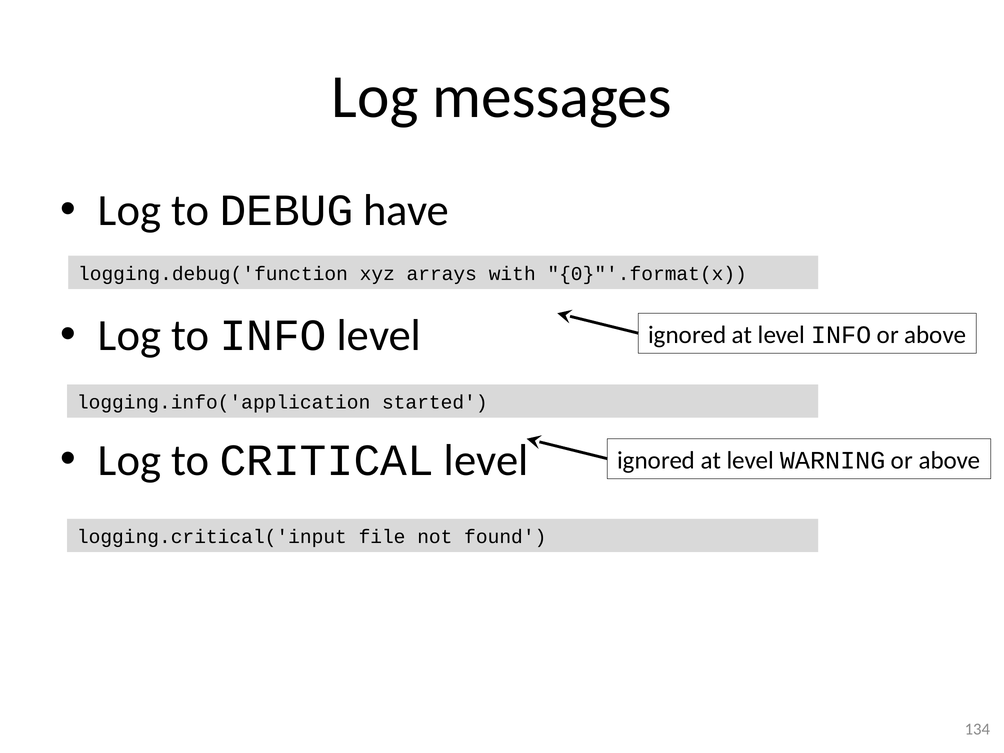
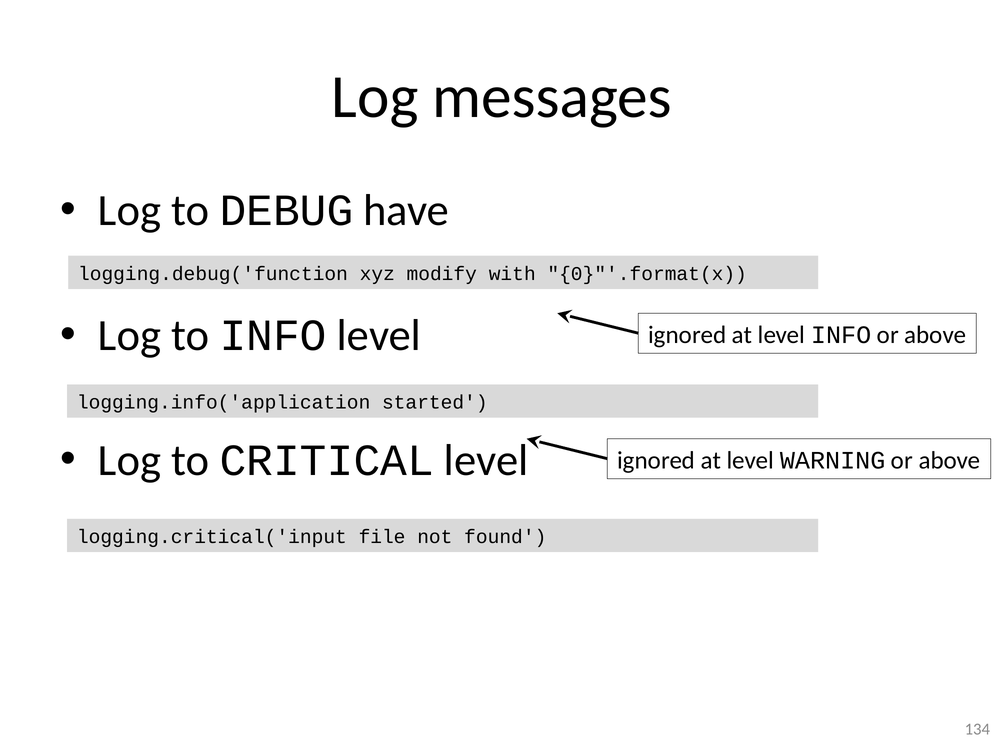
arrays: arrays -> modify
